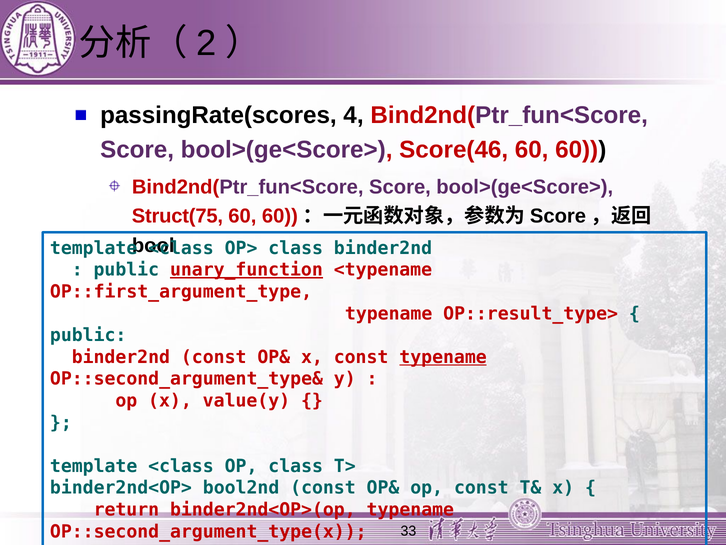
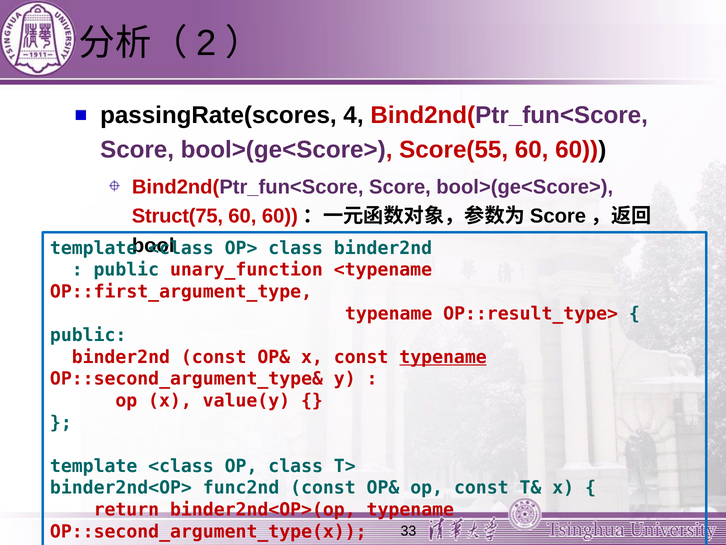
Score(46: Score(46 -> Score(55
unary_function underline: present -> none
bool2nd: bool2nd -> func2nd
